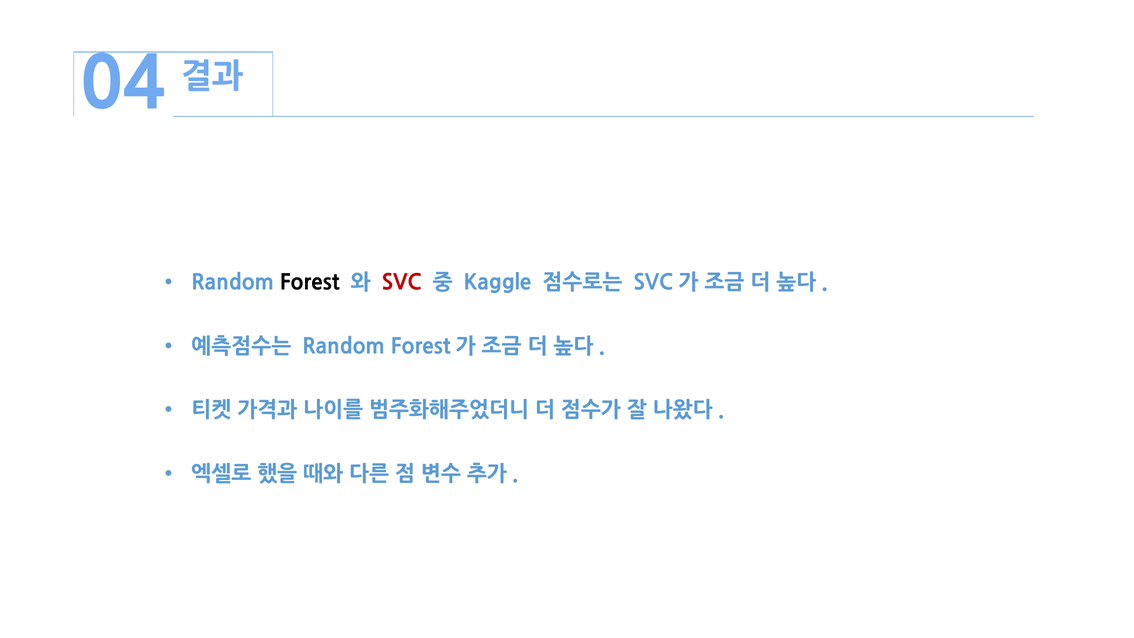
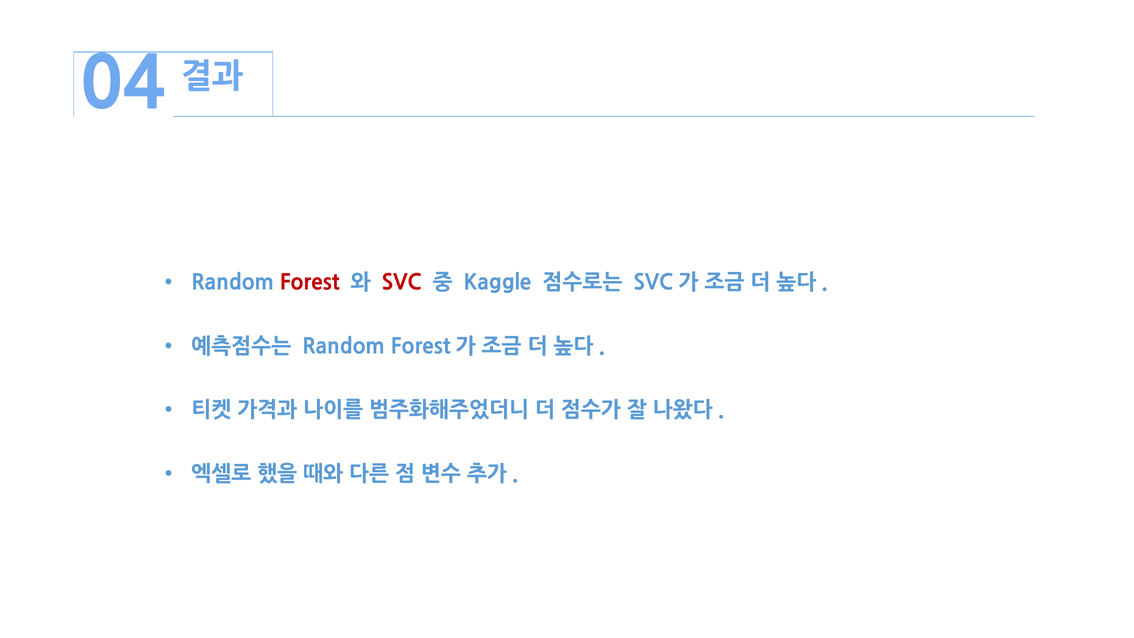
Forest colour: black -> red
